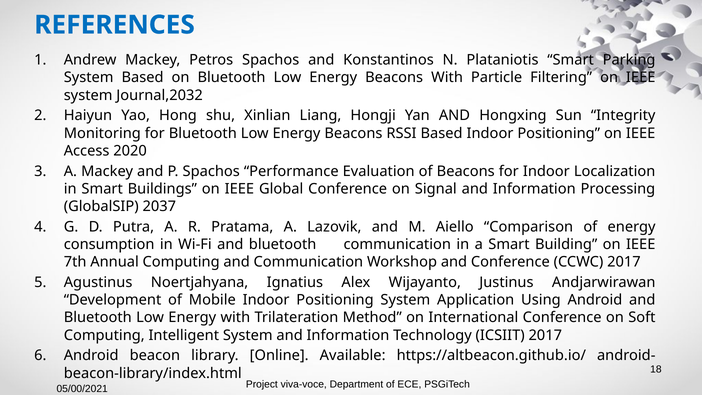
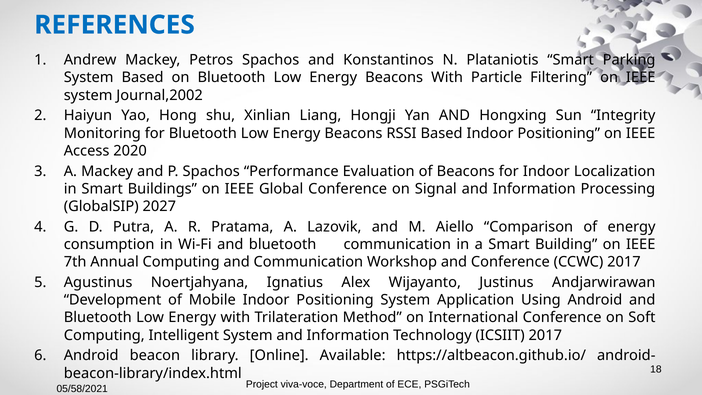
Journal,2032: Journal,2032 -> Journal,2002
2037: 2037 -> 2027
05/00/2021: 05/00/2021 -> 05/58/2021
